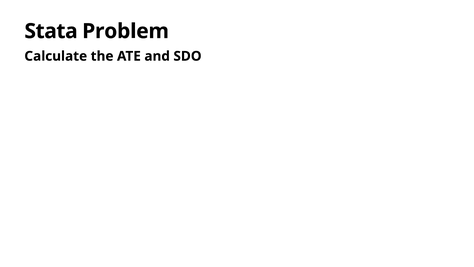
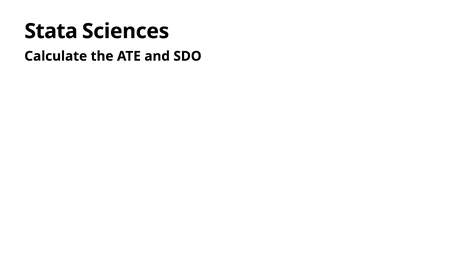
Problem: Problem -> Sciences
